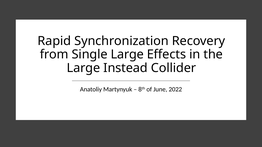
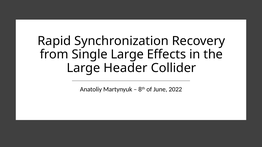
Instead: Instead -> Header
